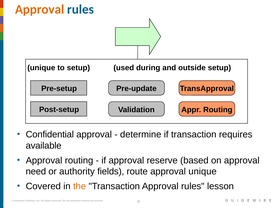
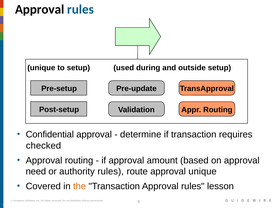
Approval at (40, 9) colour: orange -> black
available: available -> checked
reserve: reserve -> amount
authority fields: fields -> rules
